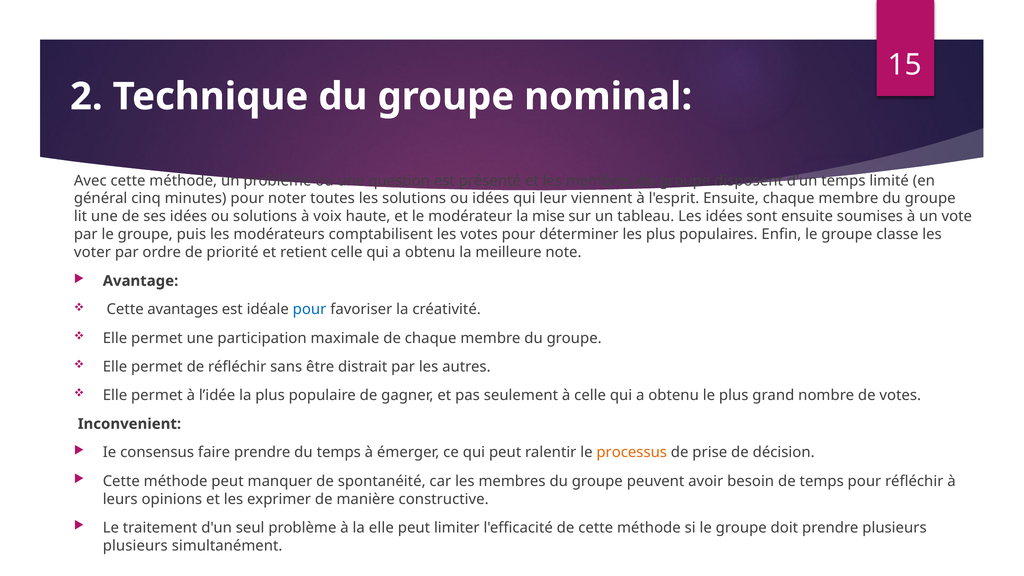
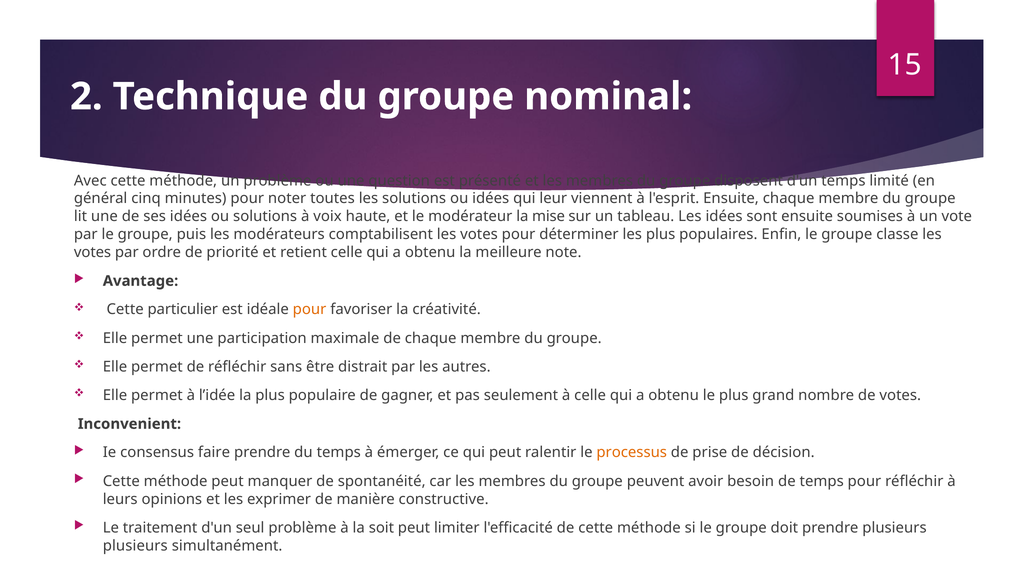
voter at (92, 252): voter -> votes
avantages: avantages -> particulier
pour at (310, 310) colour: blue -> orange
la elle: elle -> soit
